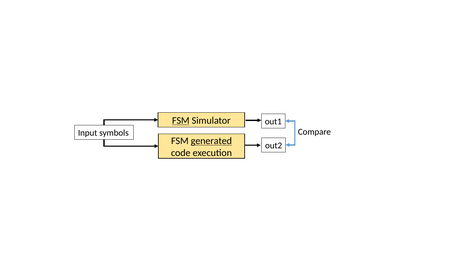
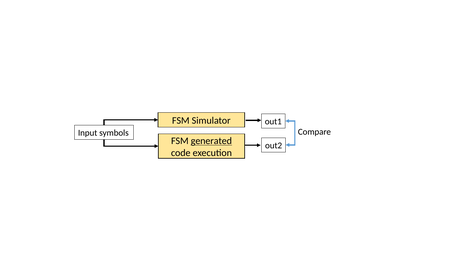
FSM at (181, 120) underline: present -> none
